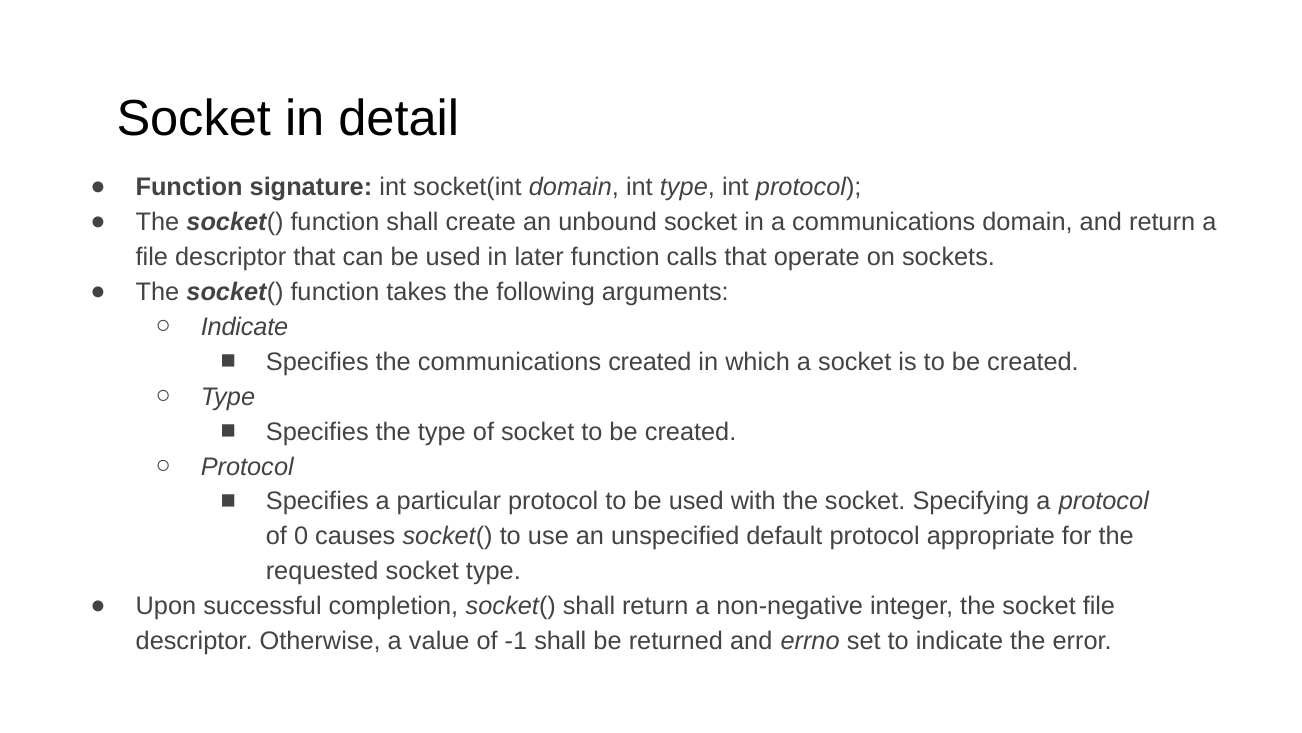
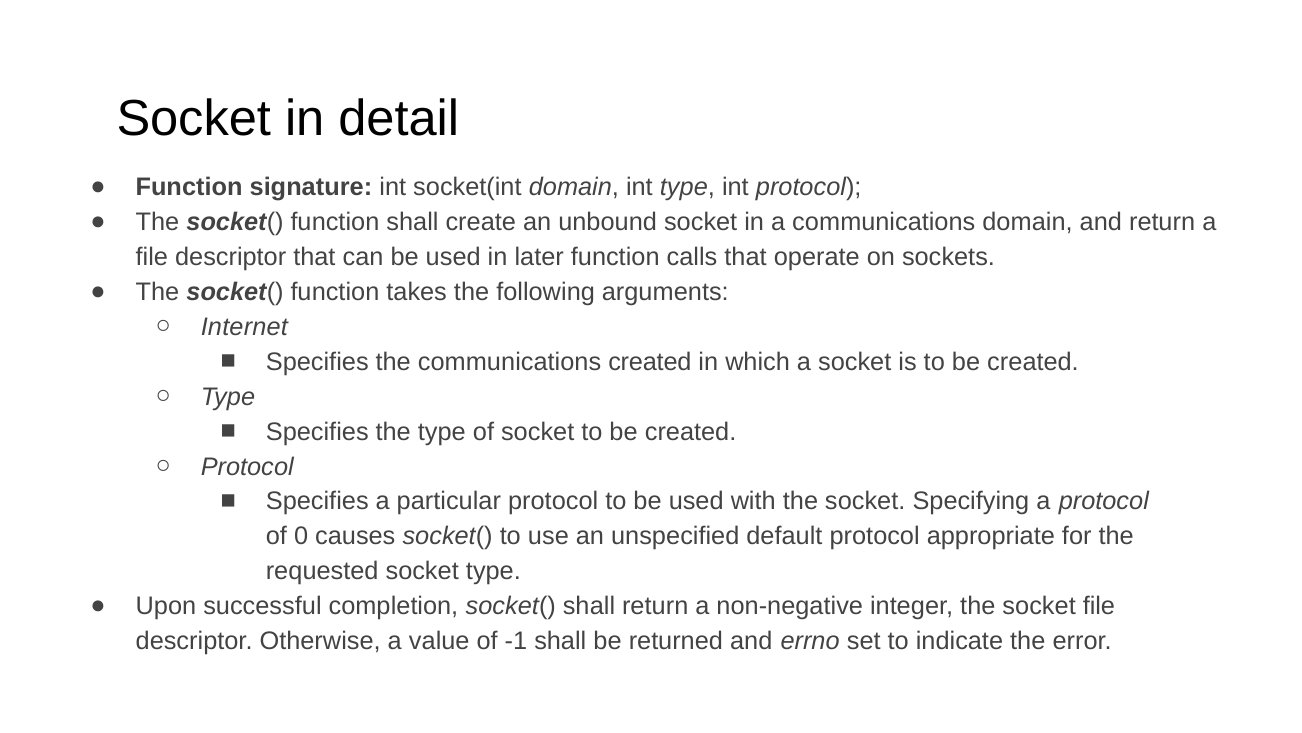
Indicate at (245, 327): Indicate -> Internet
